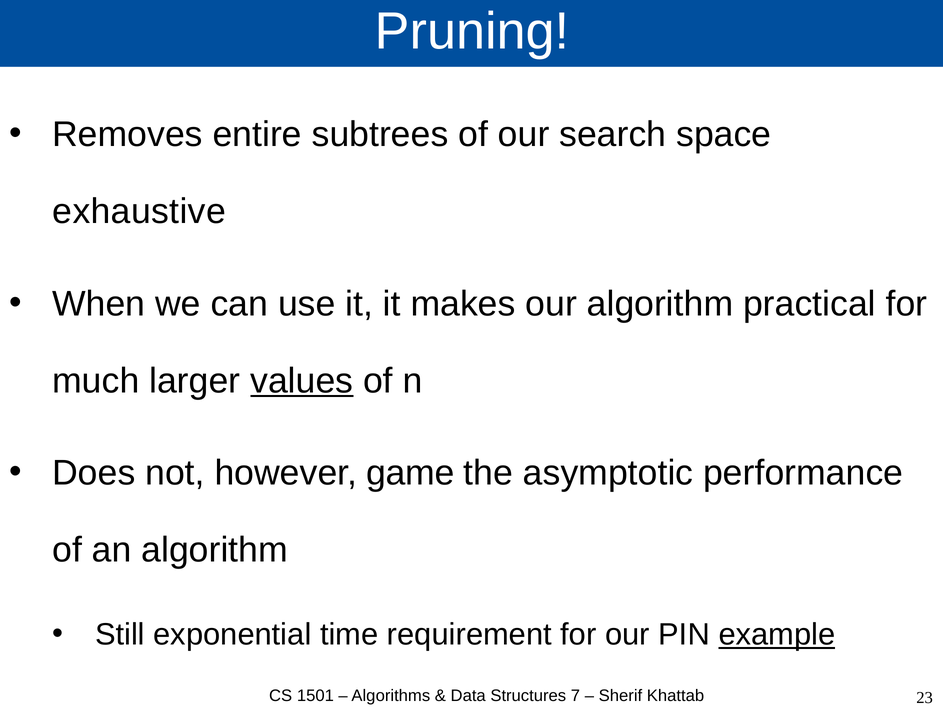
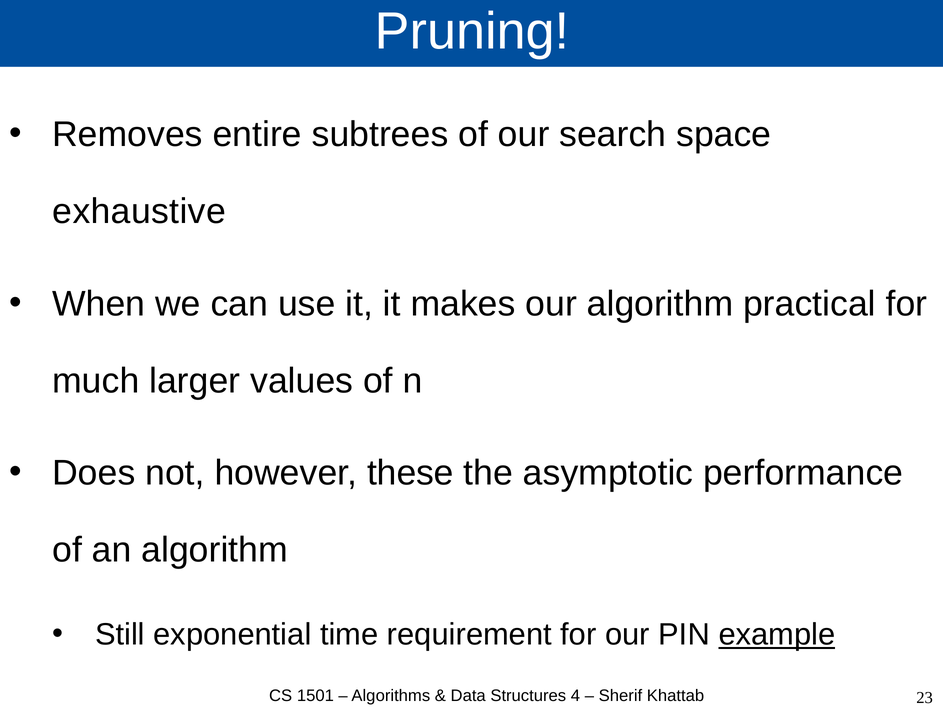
values underline: present -> none
game: game -> these
7: 7 -> 4
